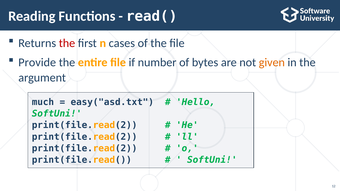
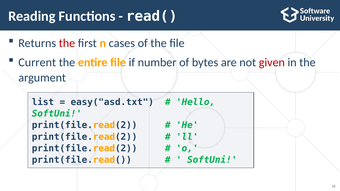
Provide: Provide -> Current
given colour: orange -> red
much: much -> list
